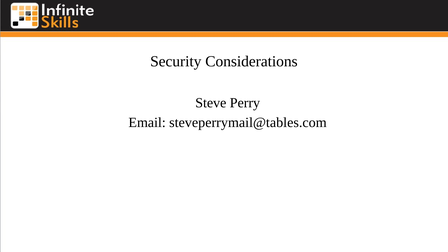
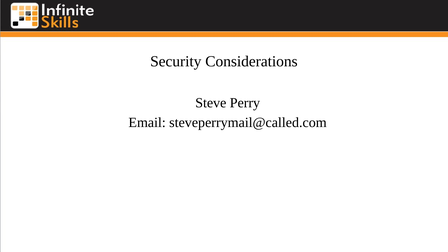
steveperrymail@tables.com: steveperrymail@tables.com -> steveperrymail@called.com
